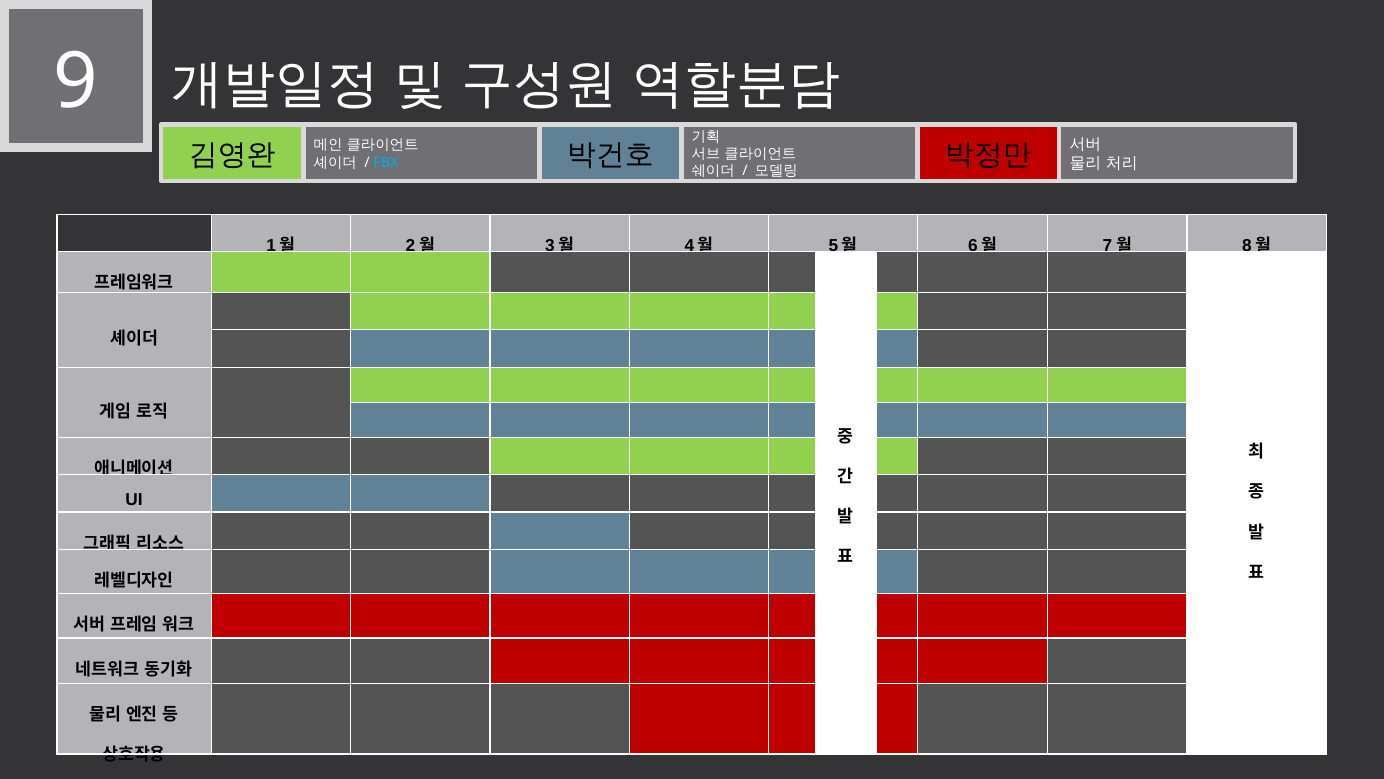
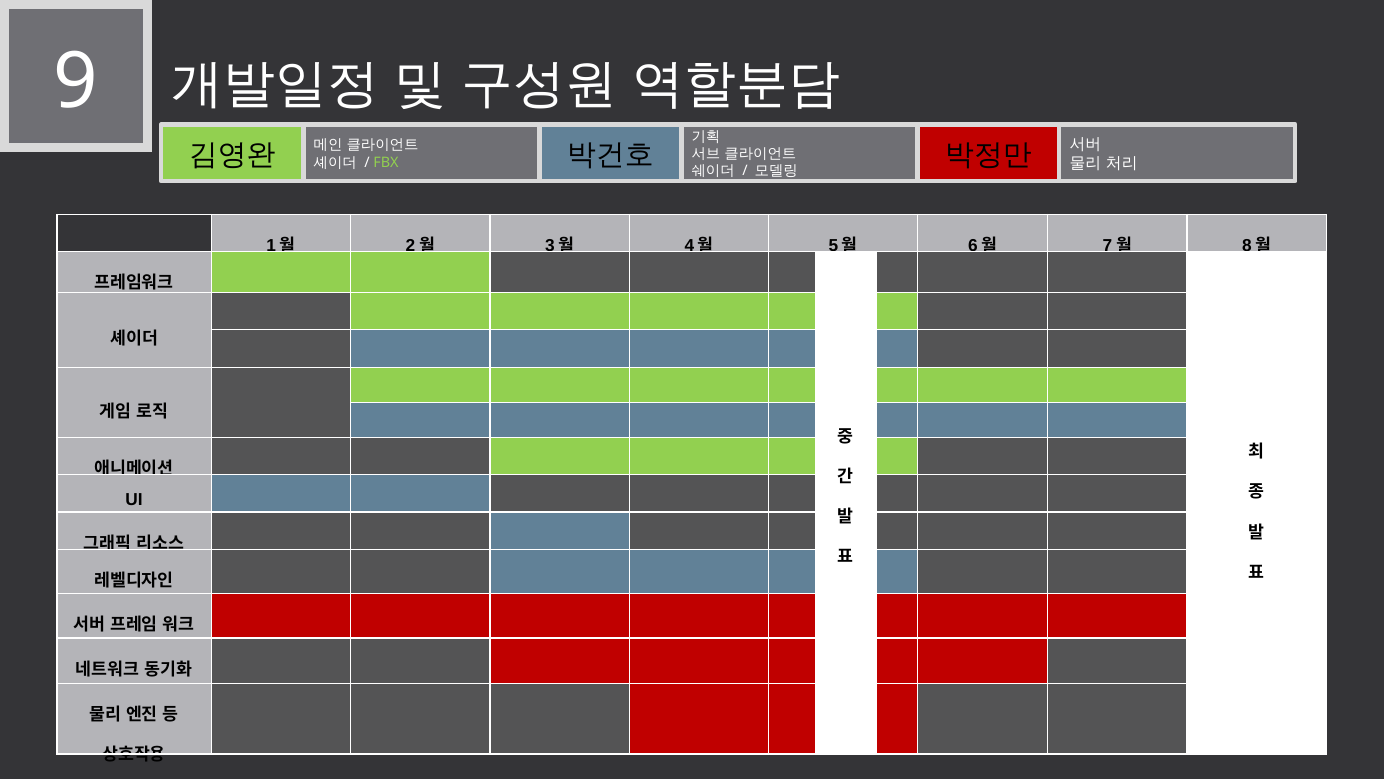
FBX colour: light blue -> light green
